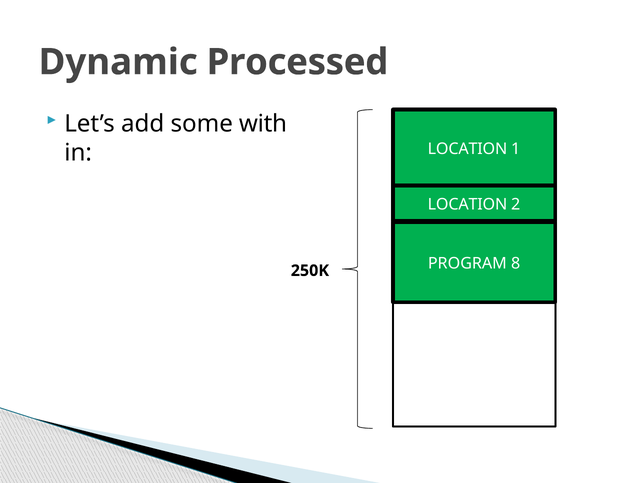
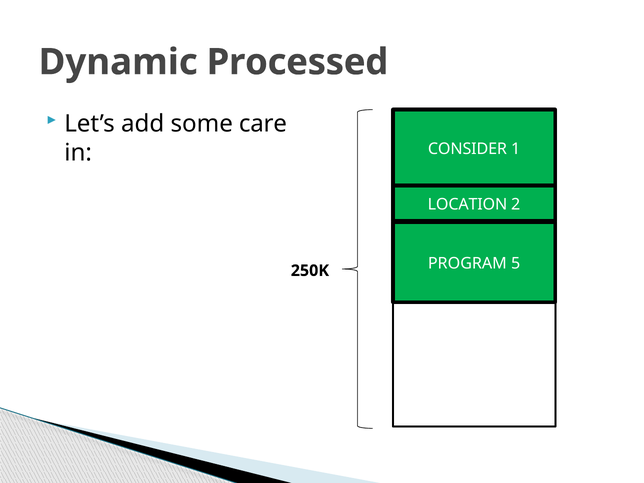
with: with -> care
LOCATION at (467, 149): LOCATION -> CONSIDER
8: 8 -> 5
